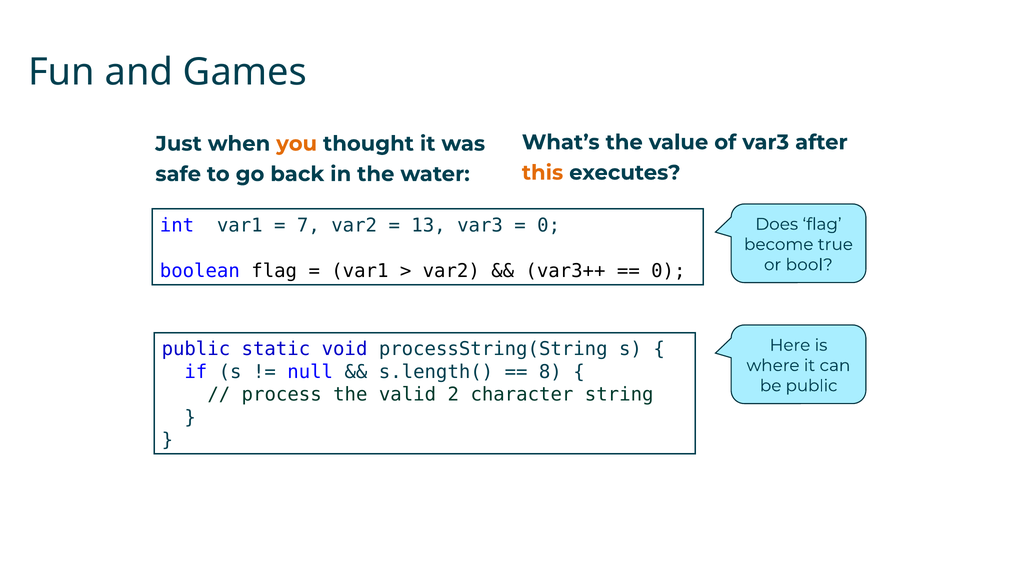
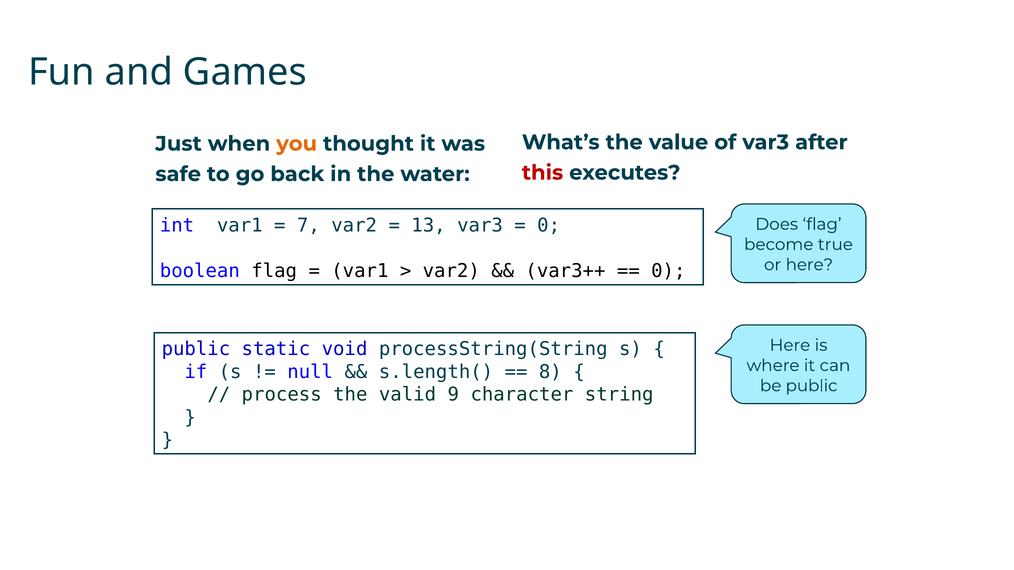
this colour: orange -> red
or bool: bool -> here
2: 2 -> 9
